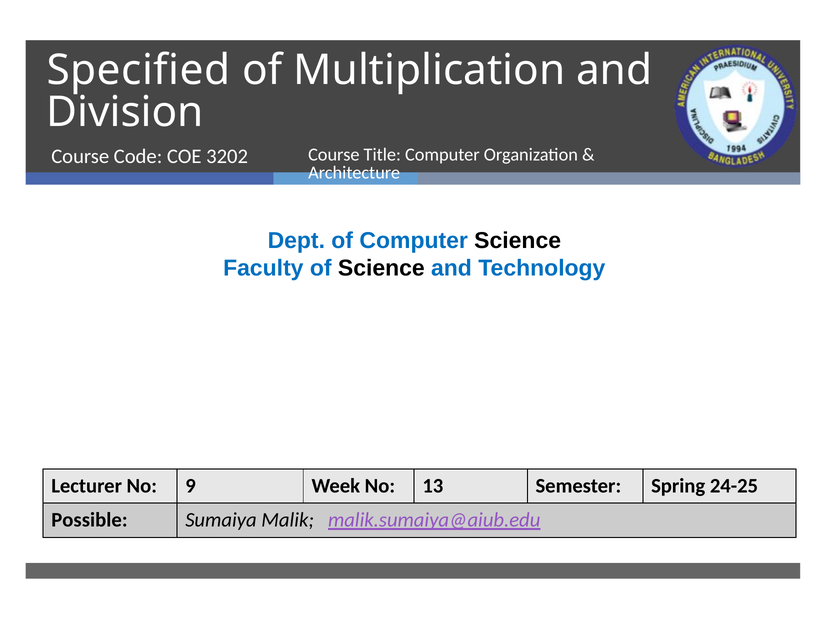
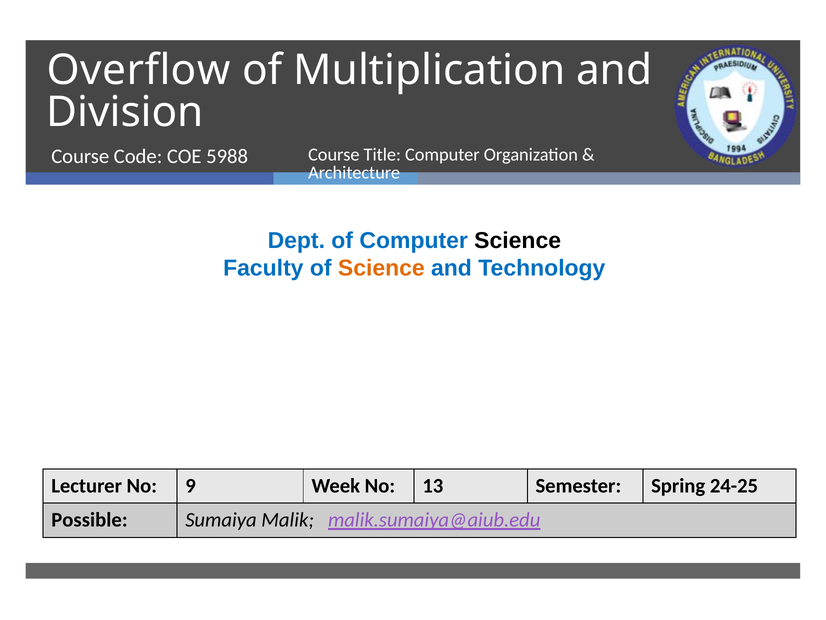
Specified: Specified -> Overflow
3202: 3202 -> 5988
Science at (381, 268) colour: black -> orange
